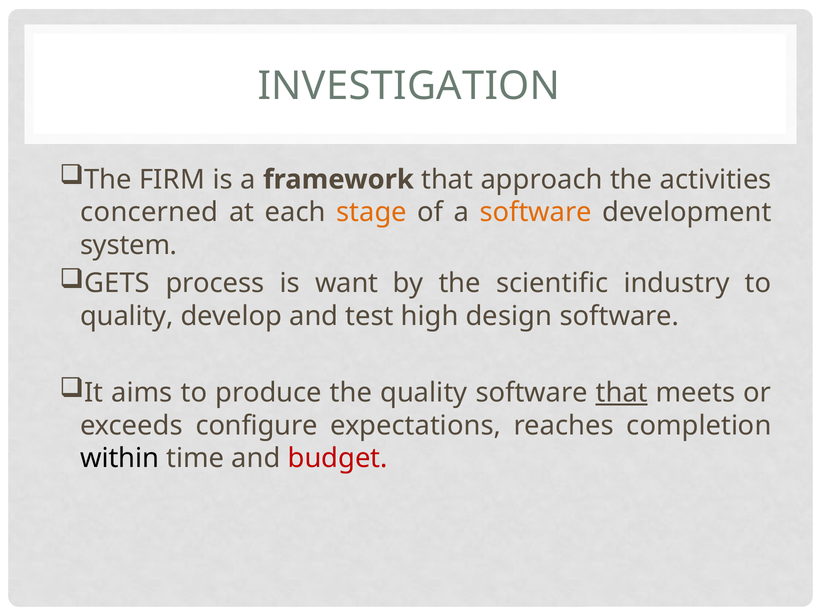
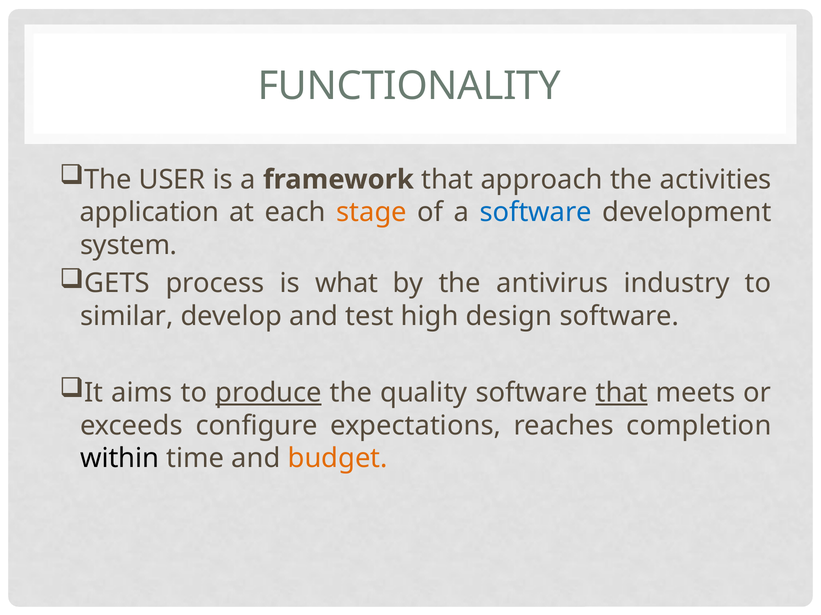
INVESTIGATION: INVESTIGATION -> FUNCTIONALITY
FIRM: FIRM -> USER
concerned: concerned -> application
software at (536, 213) colour: orange -> blue
want: want -> what
scientific: scientific -> antivirus
quality at (127, 317): quality -> similar
produce underline: none -> present
budget colour: red -> orange
